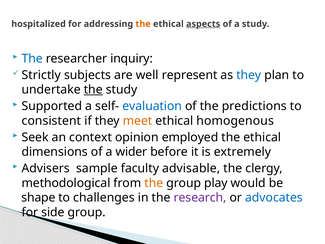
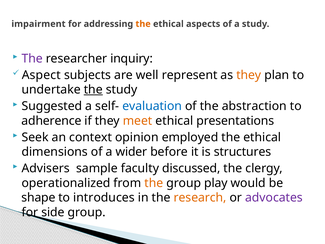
hospitalized: hospitalized -> impairment
aspects underline: present -> none
The at (32, 59) colour: blue -> purple
Strictly: Strictly -> Aspect
they at (249, 75) colour: blue -> orange
Supported: Supported -> Suggested
predictions: predictions -> abstraction
consistent: consistent -> adherence
homogenous: homogenous -> presentations
extremely: extremely -> structures
advisable: advisable -> discussed
methodological: methodological -> operationalized
challenges: challenges -> introduces
research colour: purple -> orange
advocates colour: blue -> purple
